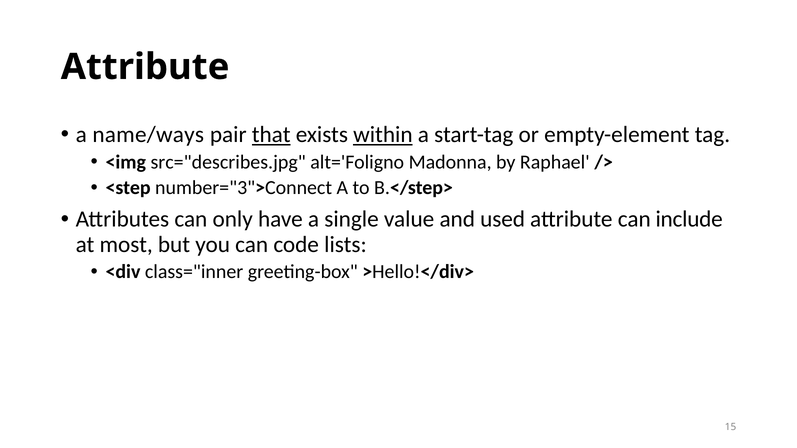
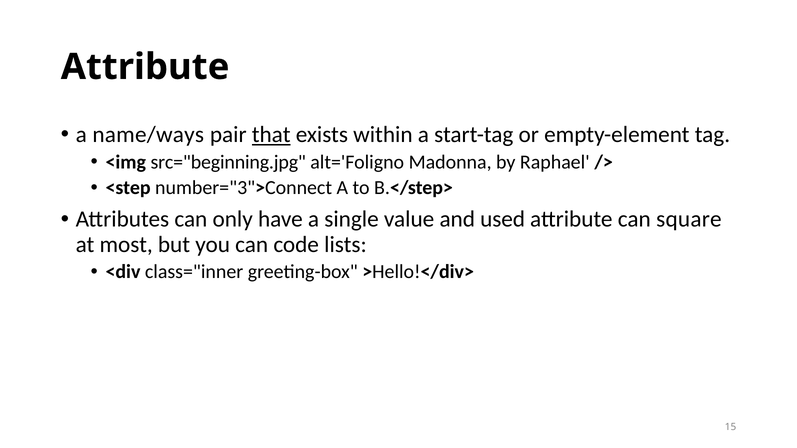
within underline: present -> none
src="describes.jpg: src="describes.jpg -> src="beginning.jpg
include: include -> square
